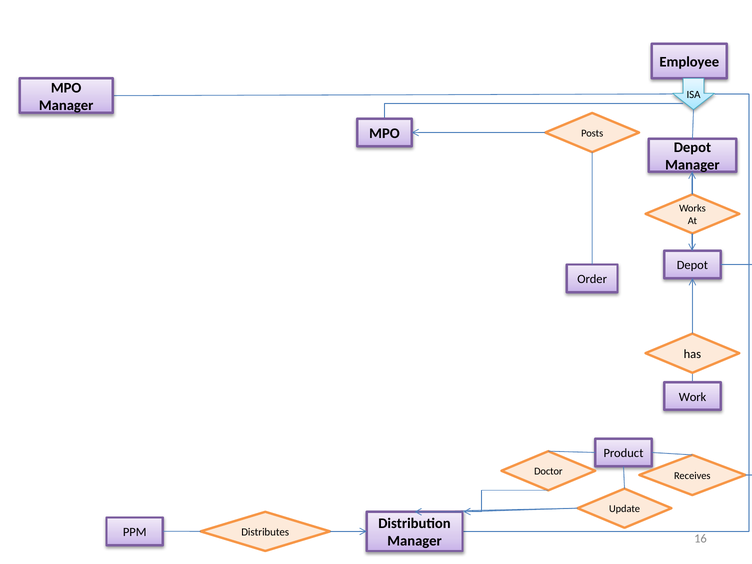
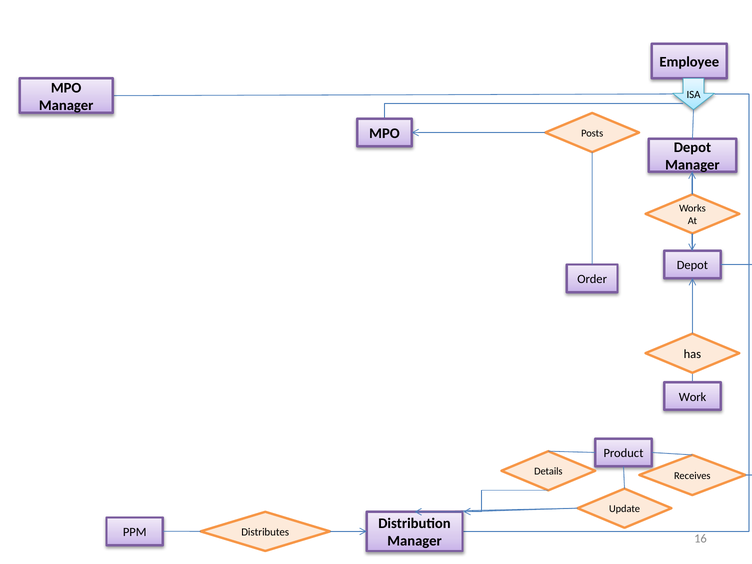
Doctor: Doctor -> Details
